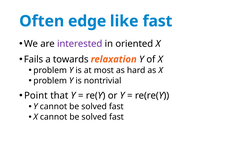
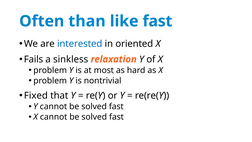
edge: edge -> than
interested colour: purple -> blue
towards: towards -> sinkless
Point: Point -> Fixed
